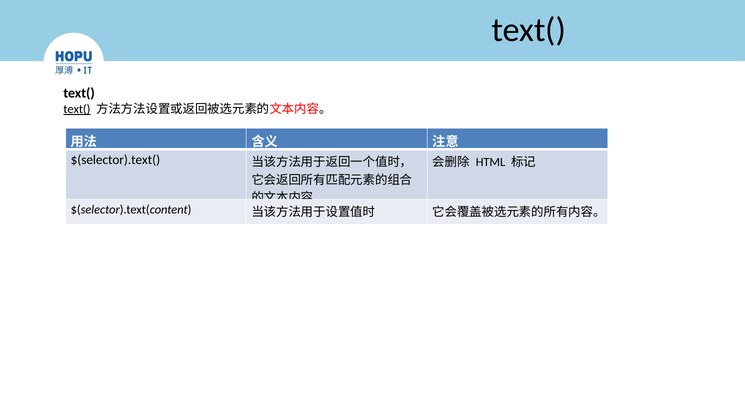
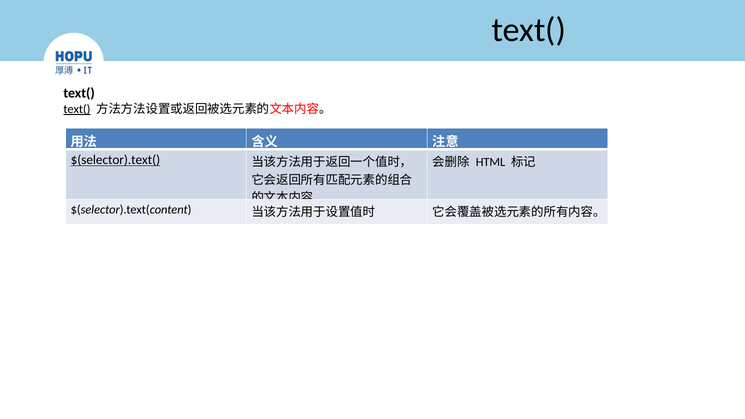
$(selector).text( underline: none -> present
